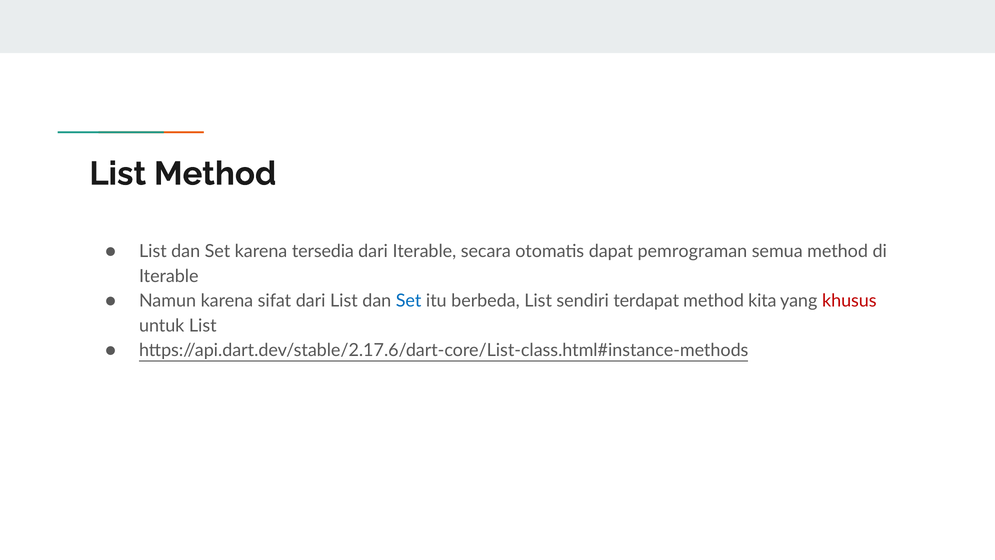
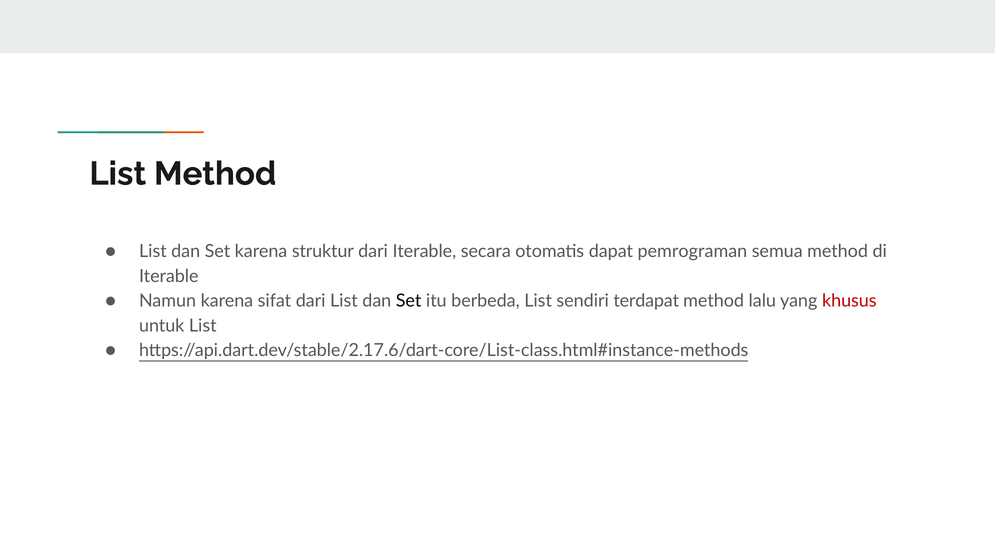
tersedia: tersedia -> struktur
Set at (409, 301) colour: blue -> black
kita: kita -> lalu
